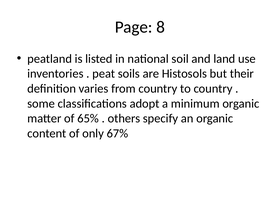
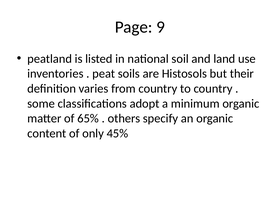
8: 8 -> 9
67%: 67% -> 45%
